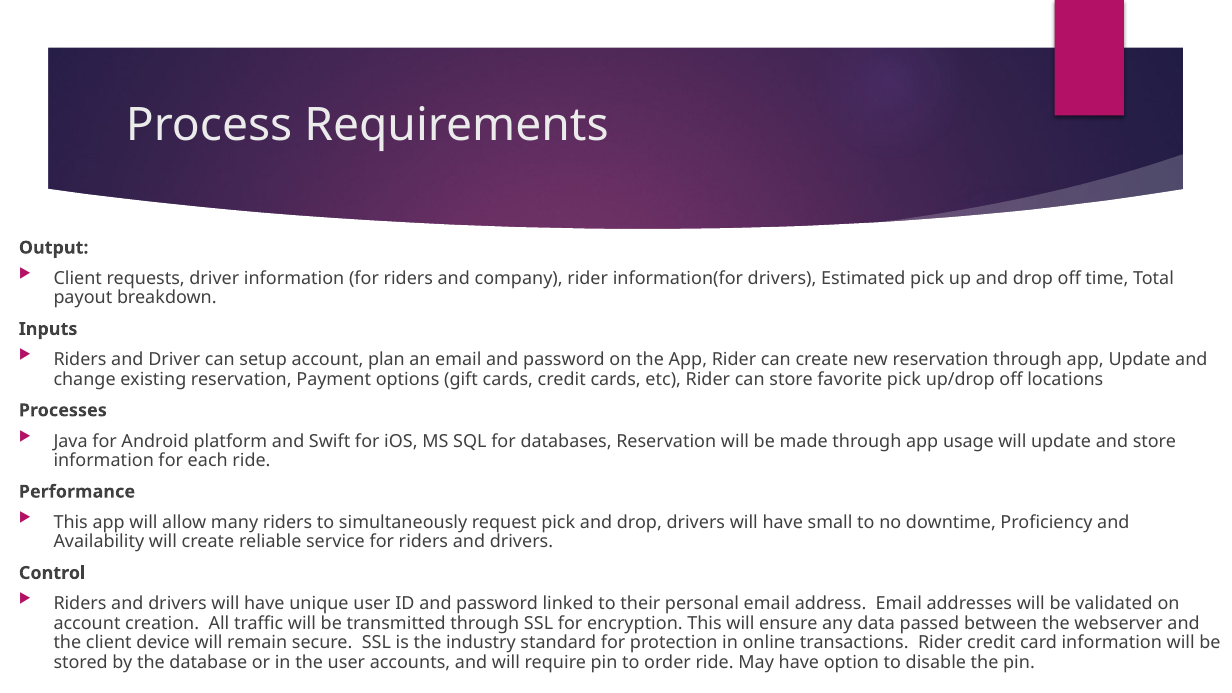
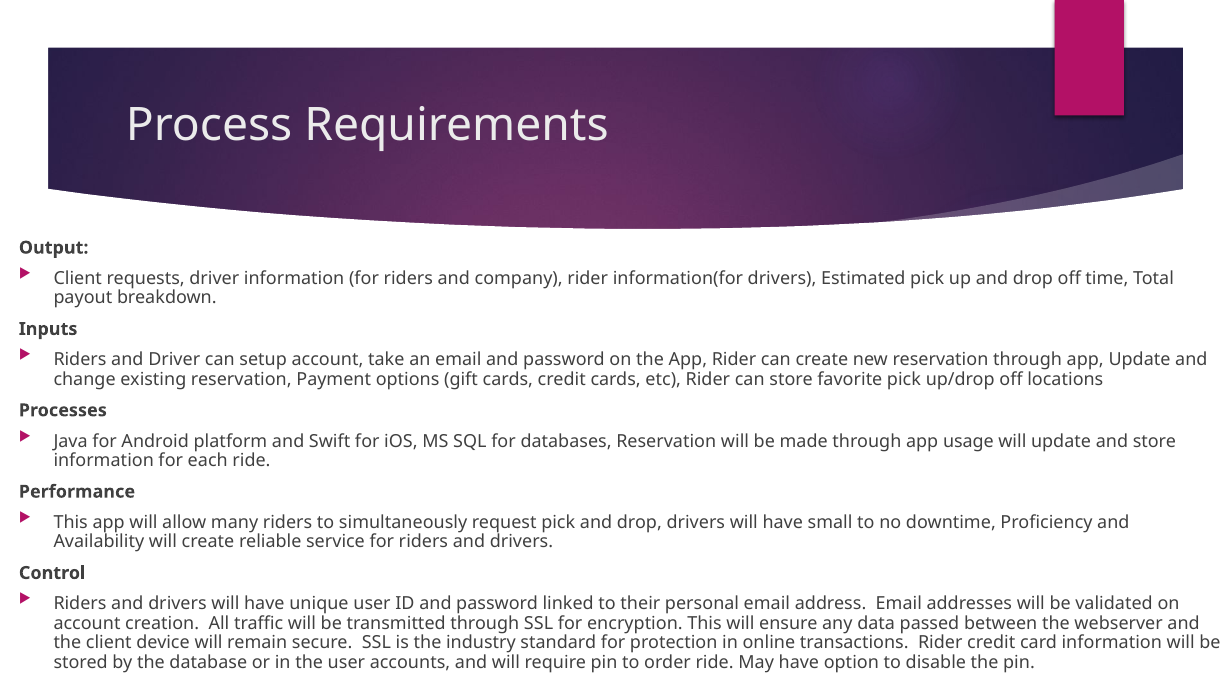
plan: plan -> take
